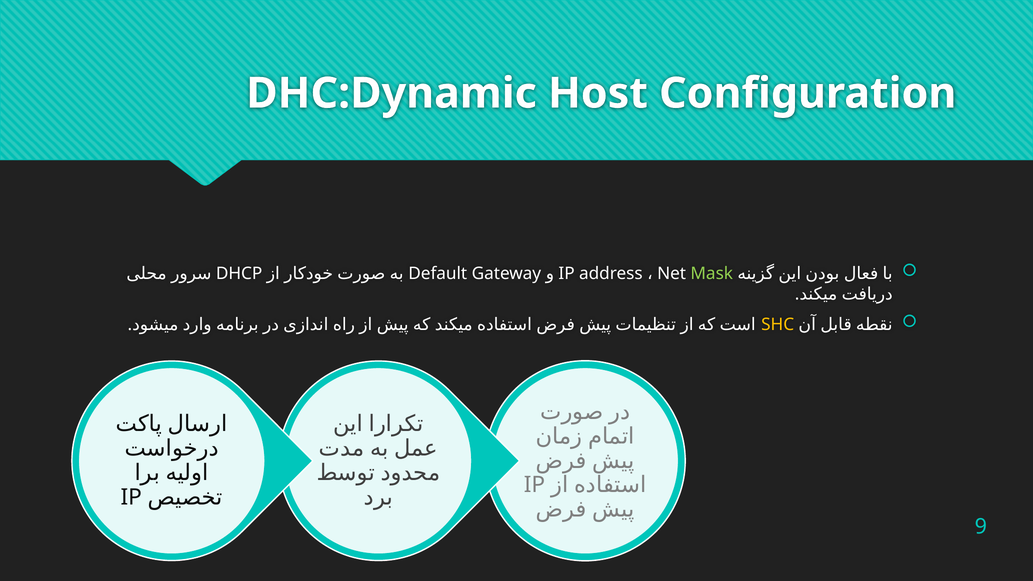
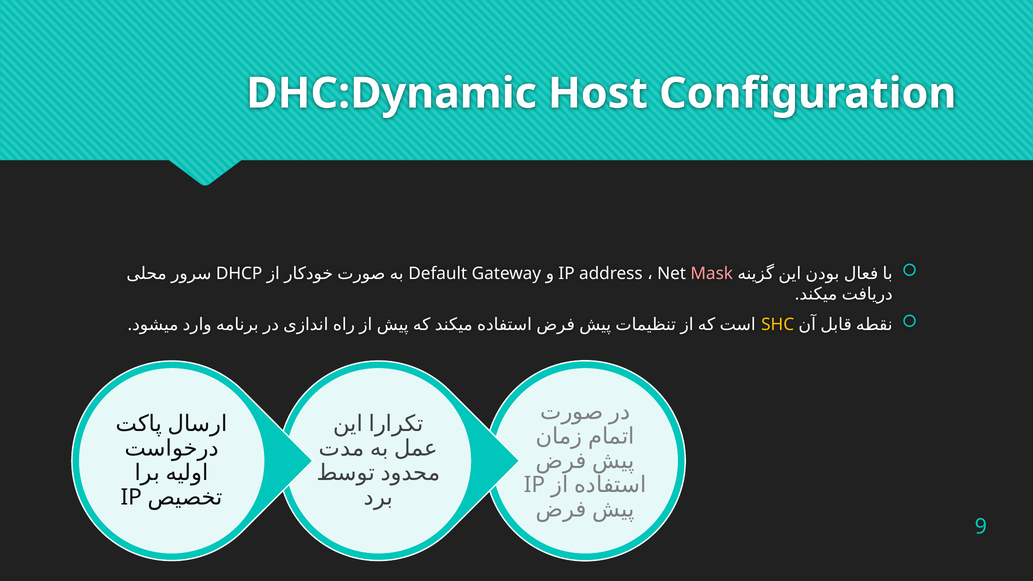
Mask colour: light green -> pink
